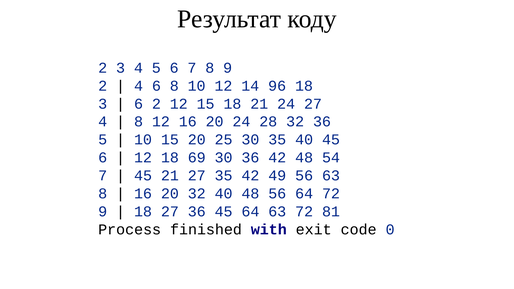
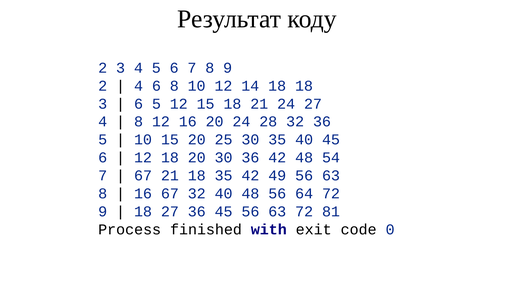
14 96: 96 -> 18
6 2: 2 -> 5
18 69: 69 -> 20
45 at (143, 176): 45 -> 67
21 27: 27 -> 18
20 at (170, 194): 20 -> 67
45 64: 64 -> 56
